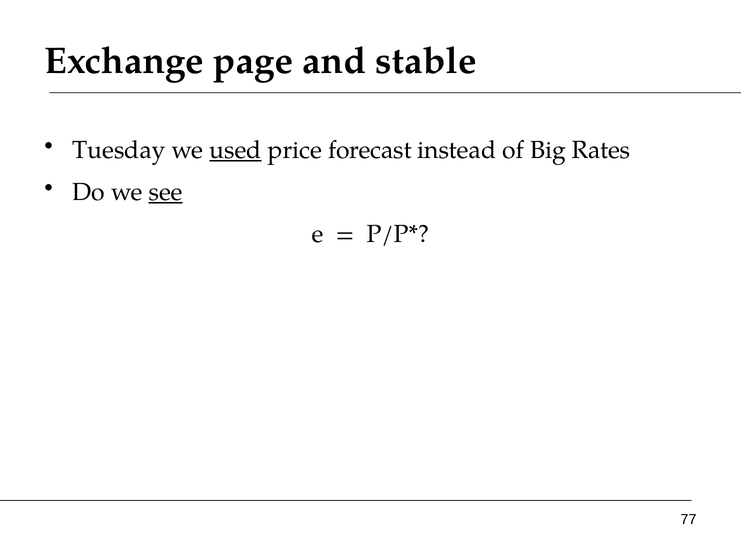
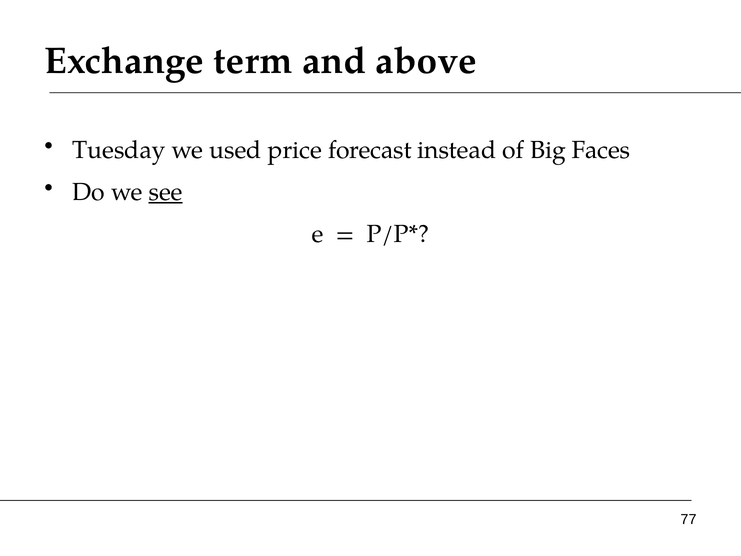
page: page -> term
stable: stable -> above
used underline: present -> none
Rates: Rates -> Faces
